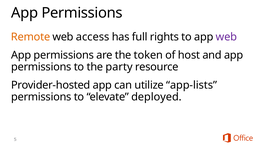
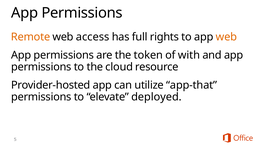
web at (226, 37) colour: purple -> orange
host: host -> with
party: party -> cloud
app-lists: app-lists -> app-that
